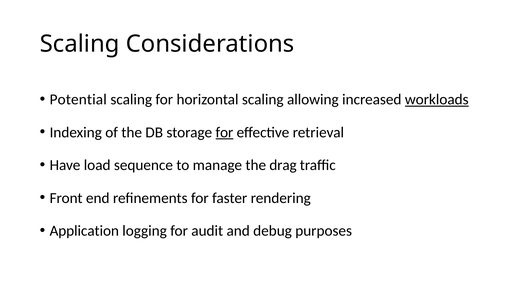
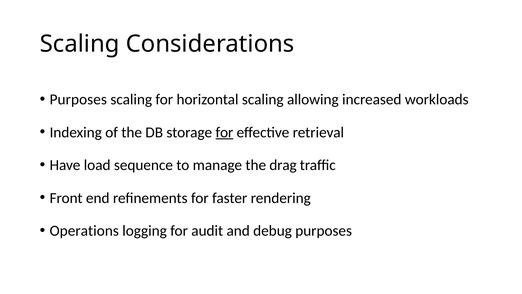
Potential at (78, 99): Potential -> Purposes
workloads underline: present -> none
Application: Application -> Operations
